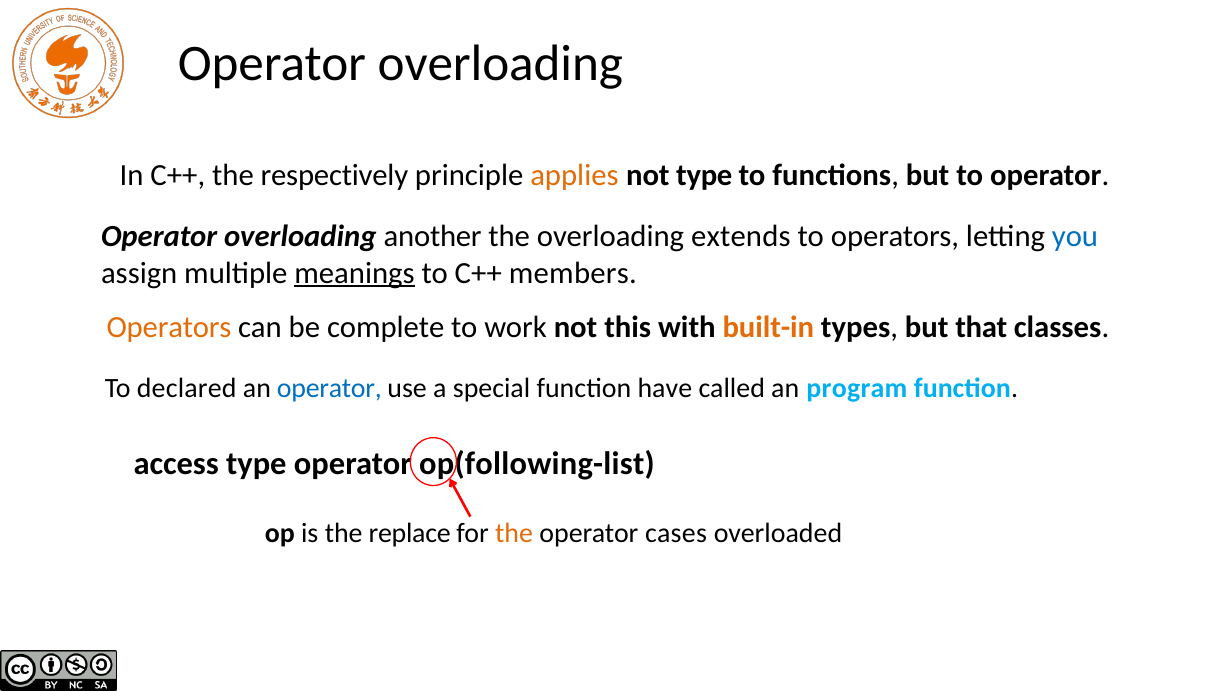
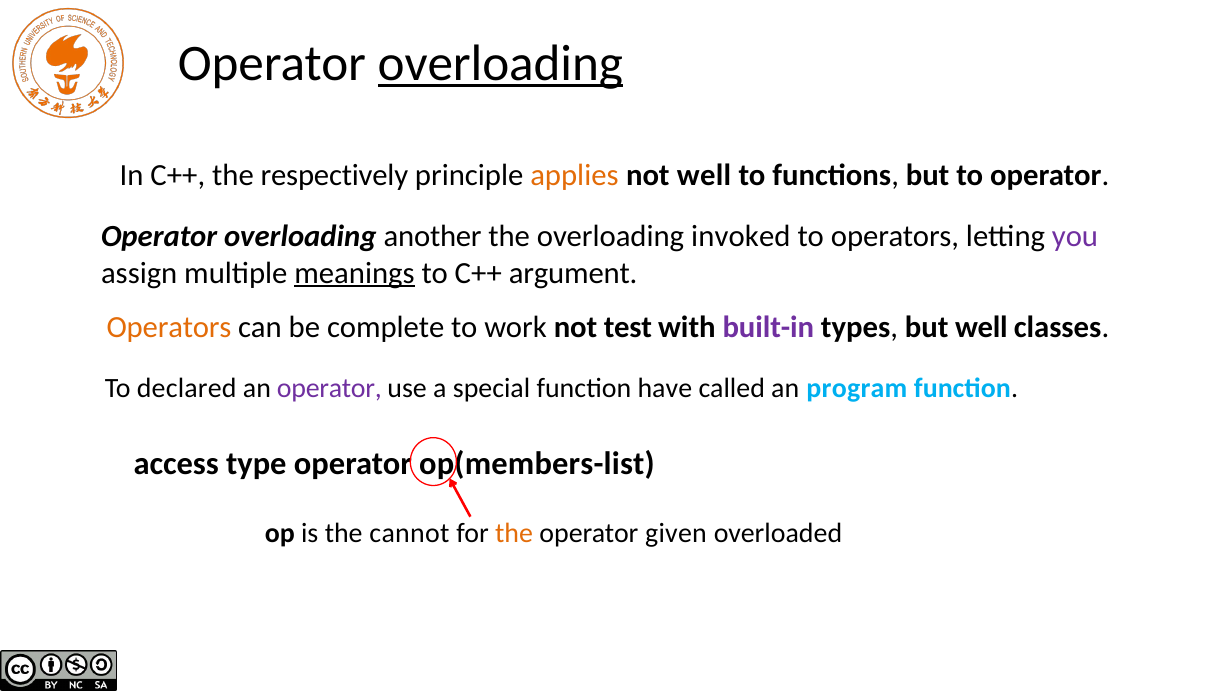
overloading at (500, 63) underline: none -> present
not type: type -> well
extends: extends -> invoked
you colour: blue -> purple
members: members -> argument
this: this -> test
built-in colour: orange -> purple
but that: that -> well
operator at (329, 389) colour: blue -> purple
op(following-list: op(following-list -> op(members-list
replace: replace -> cannot
cases: cases -> given
